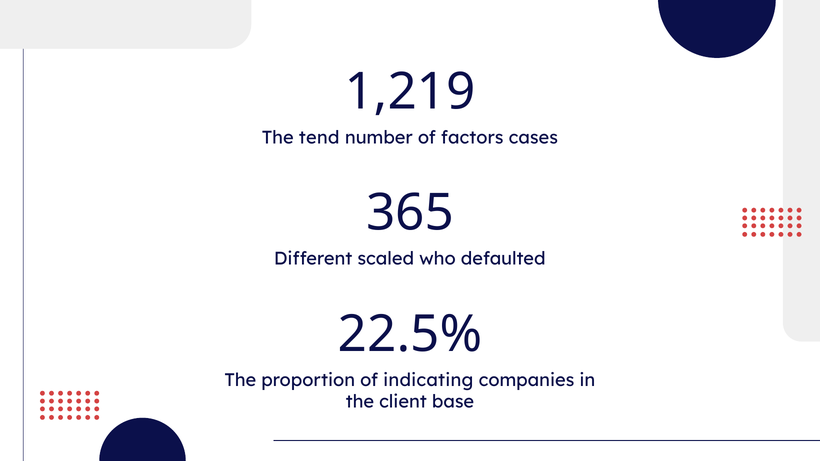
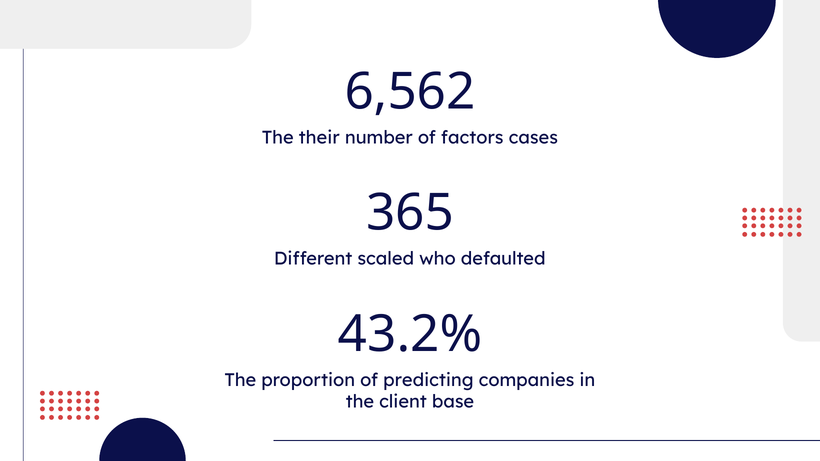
1,219: 1,219 -> 6,562
tend: tend -> their
22.5%: 22.5% -> 43.2%
indicating: indicating -> predicting
